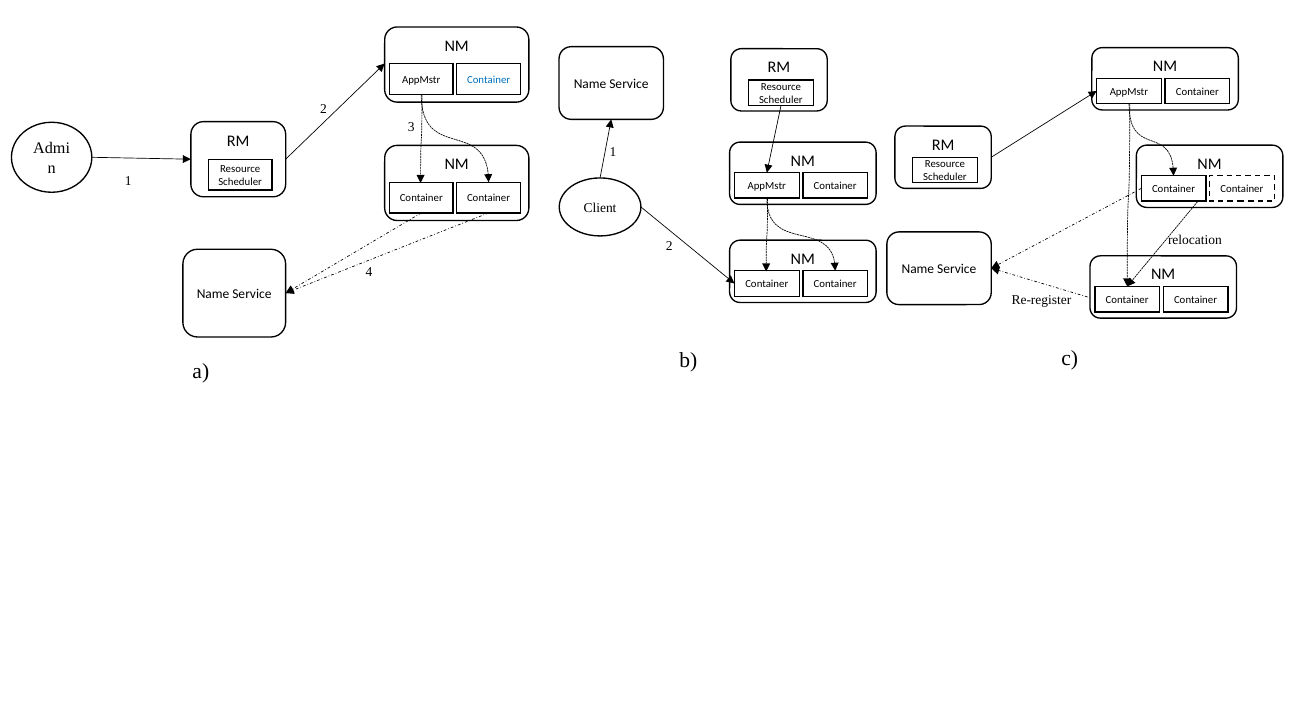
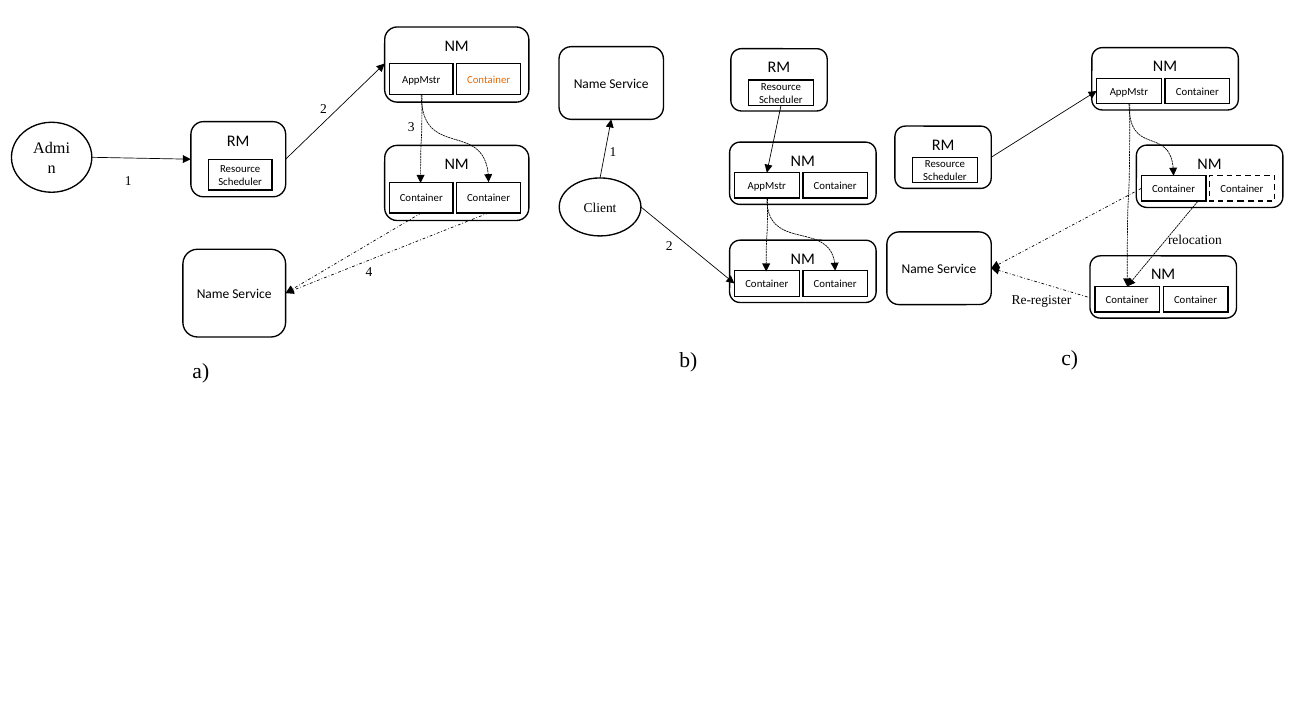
Container at (489, 80) colour: blue -> orange
